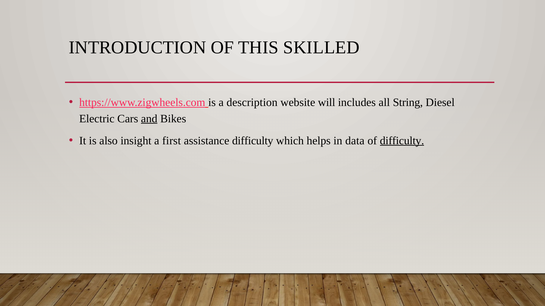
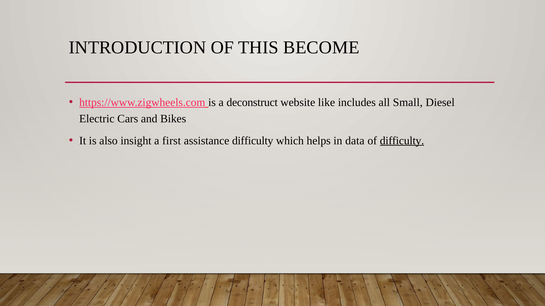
SKILLED: SKILLED -> BECOME
description: description -> deconstruct
will: will -> like
String: String -> Small
and underline: present -> none
